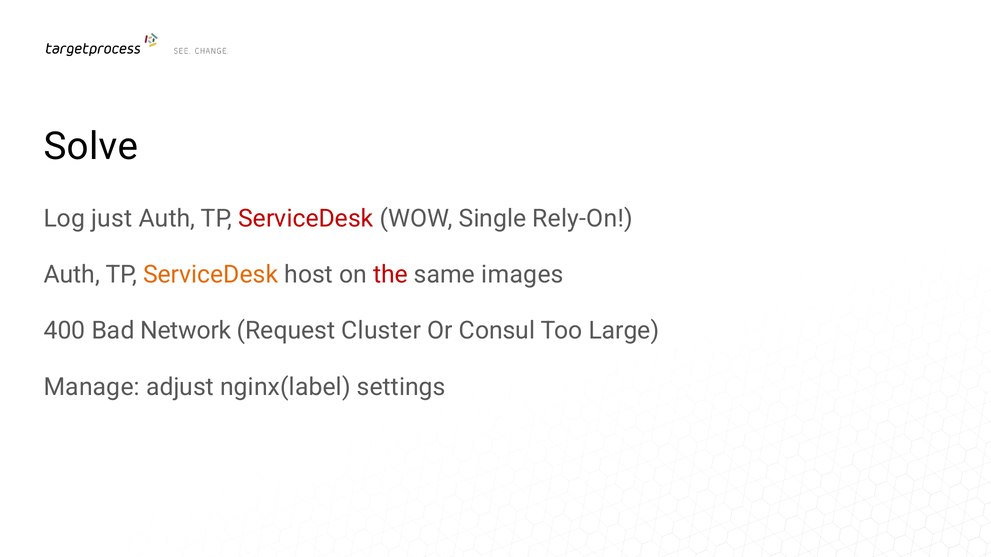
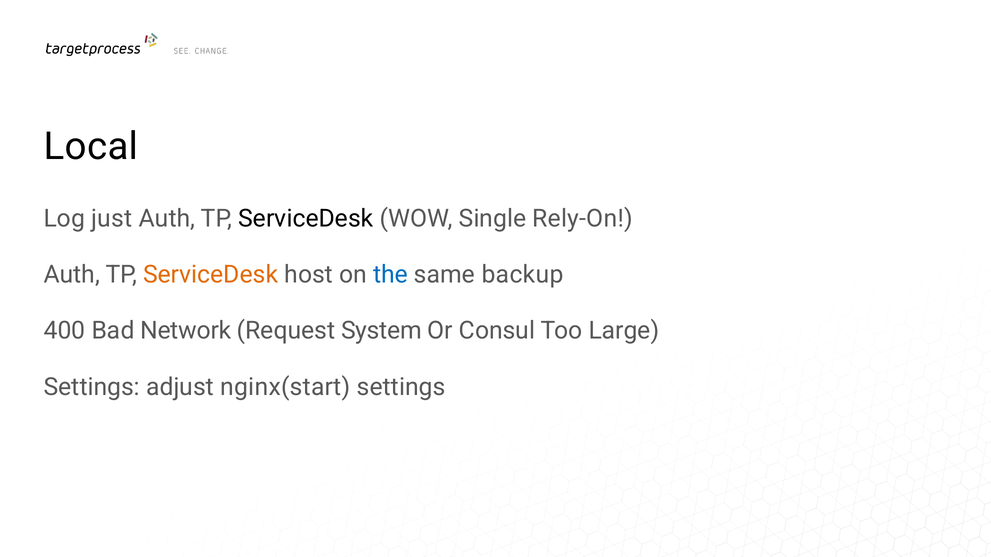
Solve: Solve -> Local
ServiceDesk at (306, 219) colour: red -> black
the colour: red -> blue
images: images -> backup
Cluster: Cluster -> System
Manage at (92, 387): Manage -> Settings
nginx(label: nginx(label -> nginx(start
